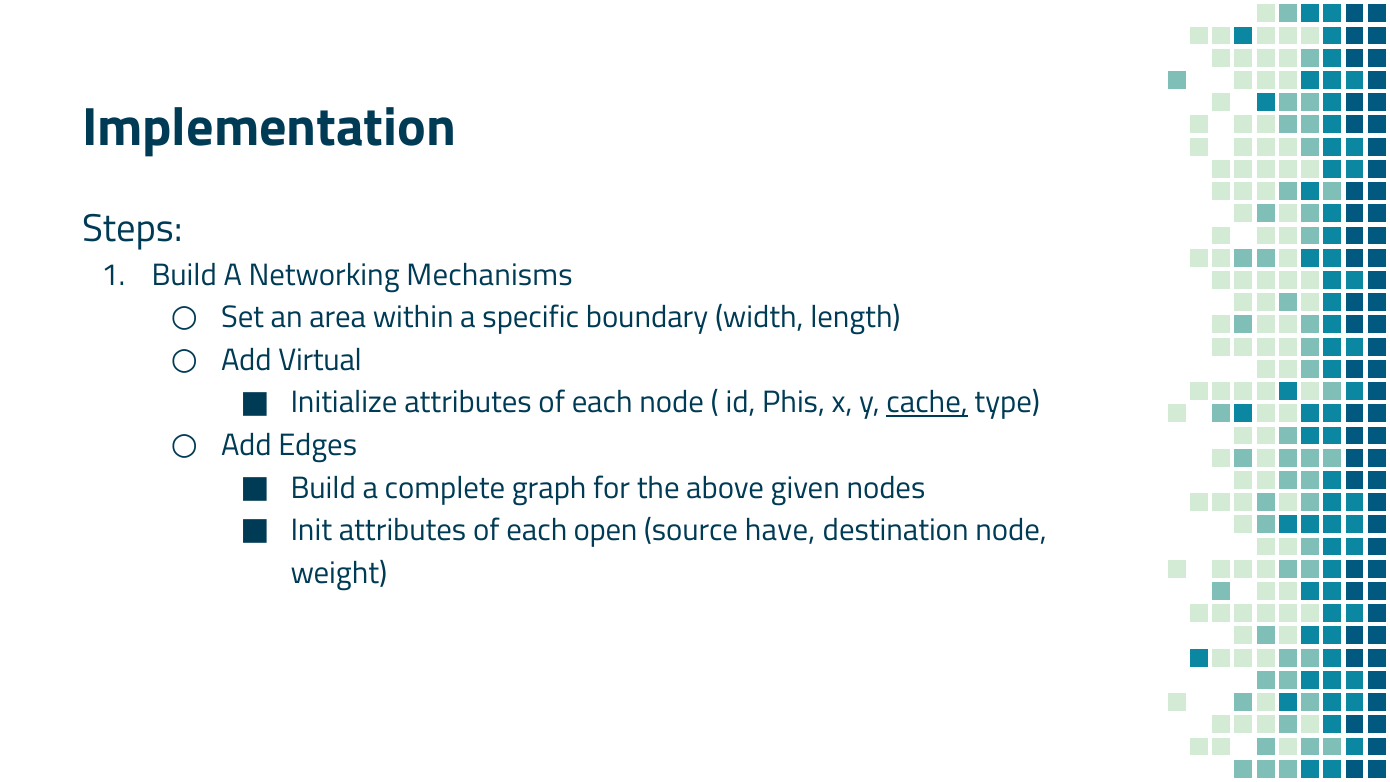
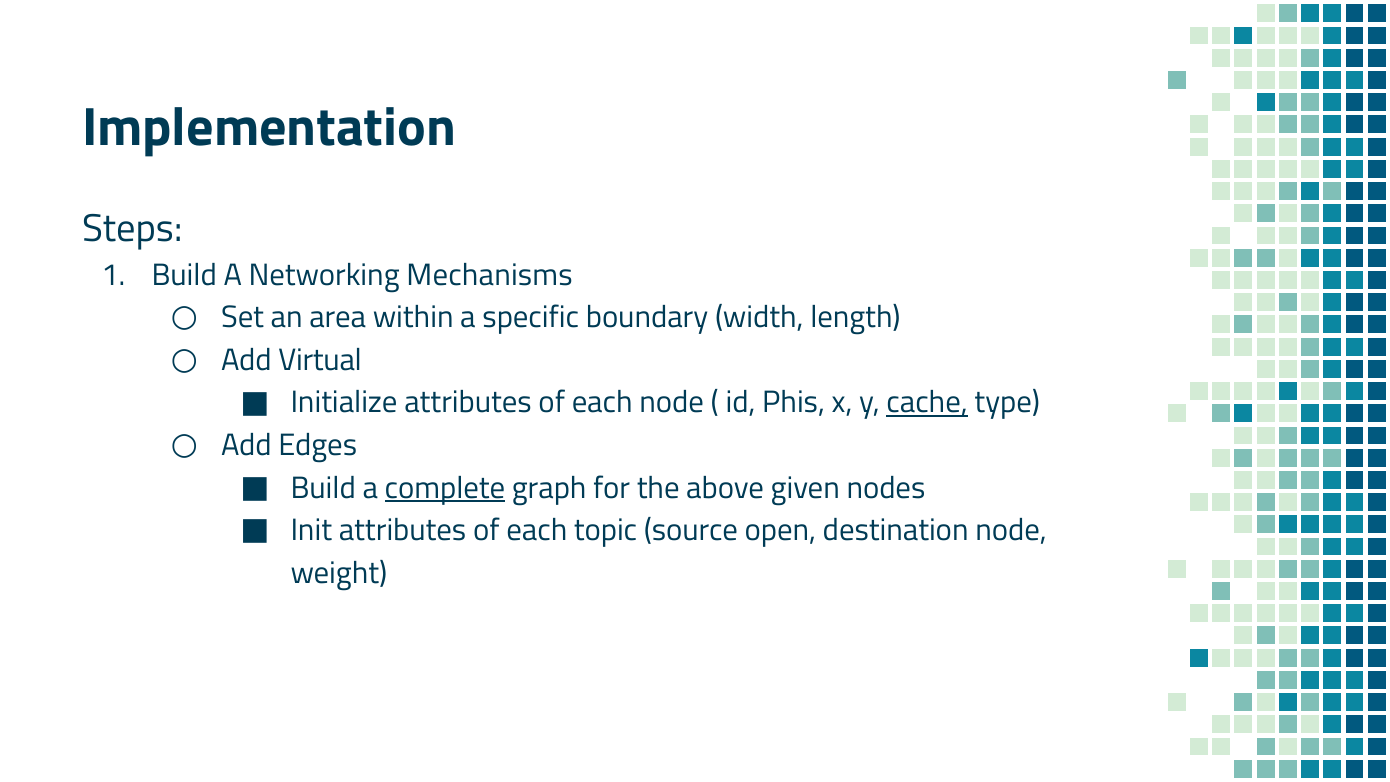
complete underline: none -> present
open: open -> topic
have: have -> open
